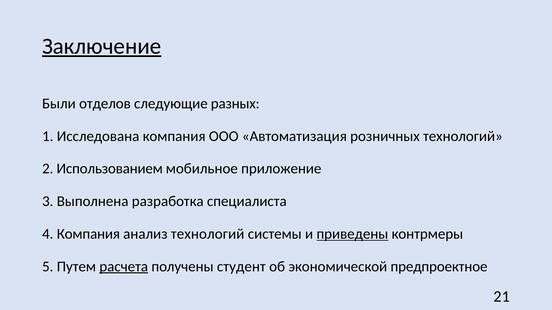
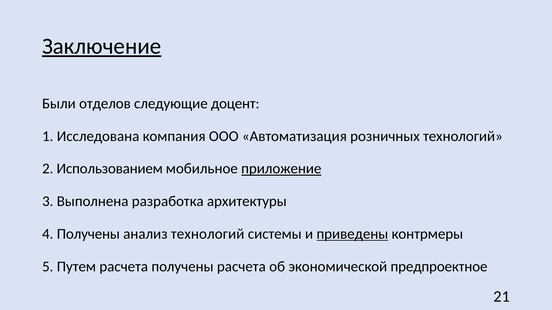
разных: разных -> доцент
приложение underline: none -> present
специалиста: специалиста -> архитектуры
4 Компания: Компания -> Получены
расчета at (124, 267) underline: present -> none
получены студент: студент -> расчета
